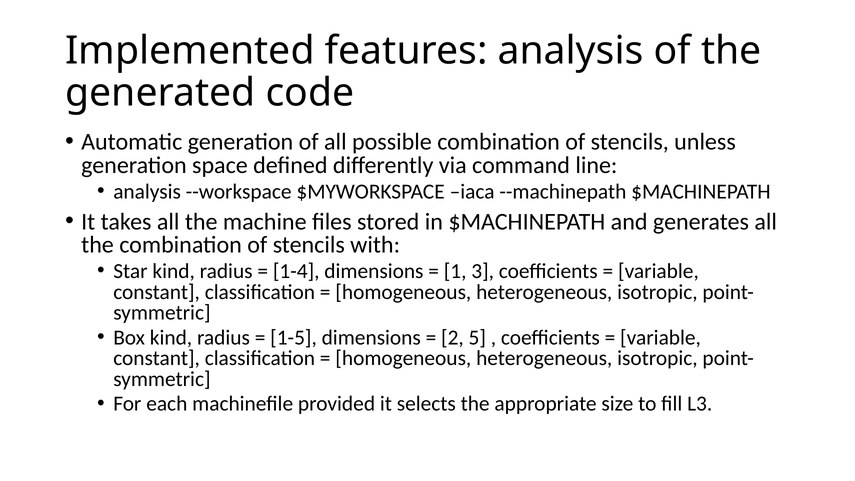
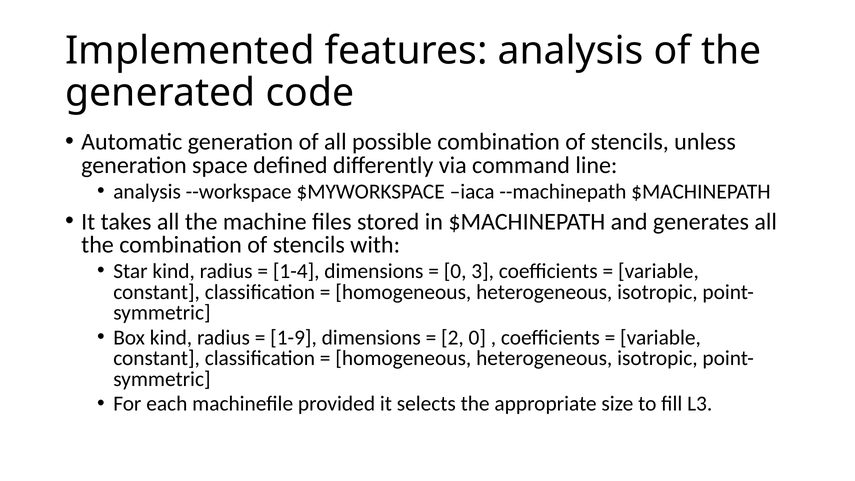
1 at (455, 271): 1 -> 0
1-5: 1-5 -> 1-9
2 5: 5 -> 0
